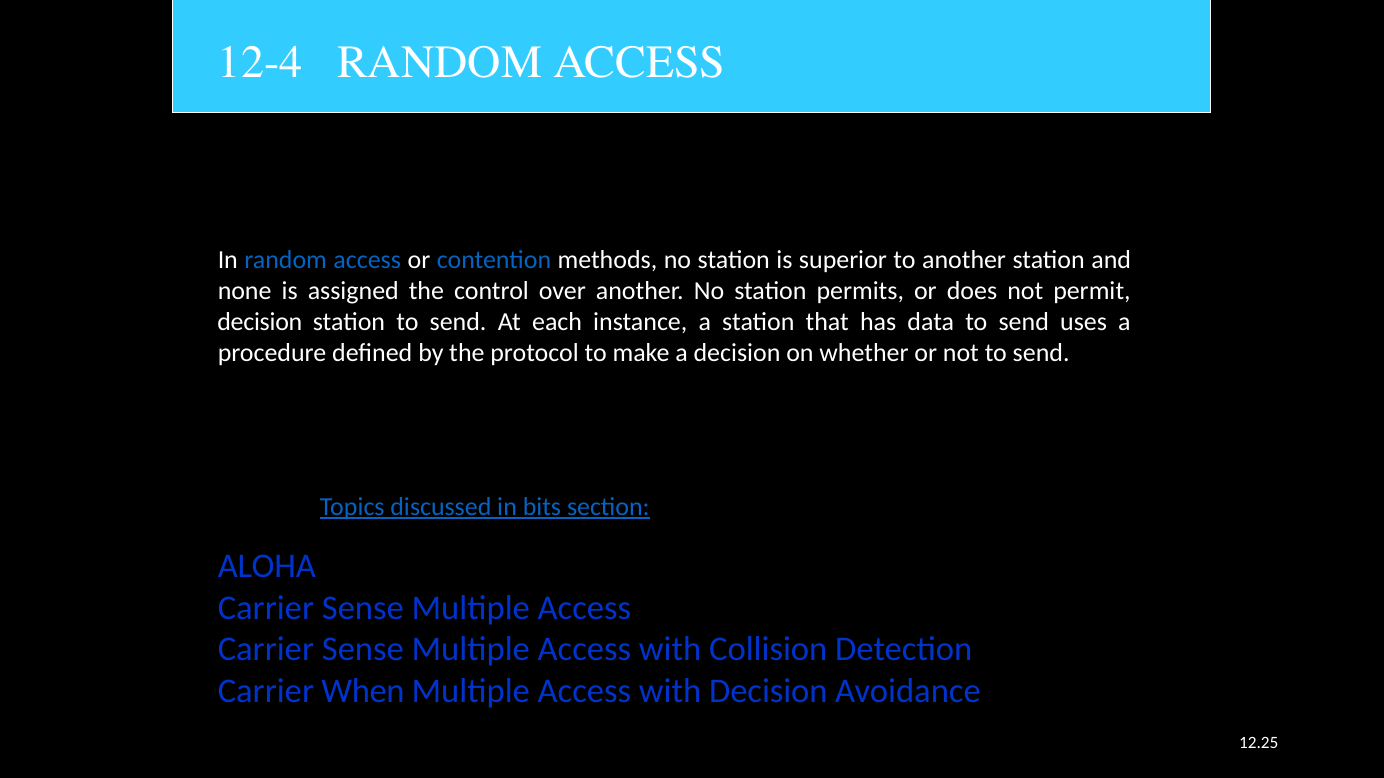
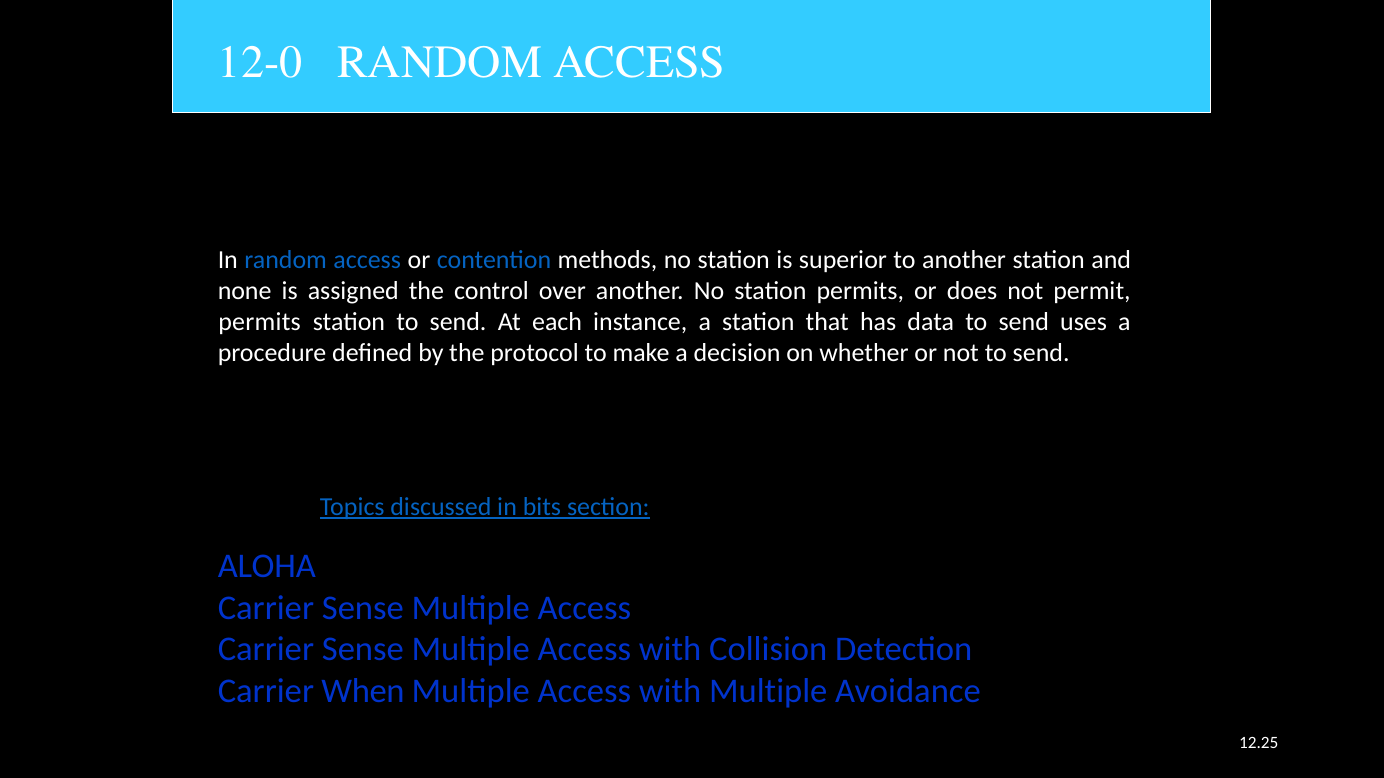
12-4: 12-4 -> 12-0
decision at (260, 322): decision -> permits
with Decision: Decision -> Multiple
